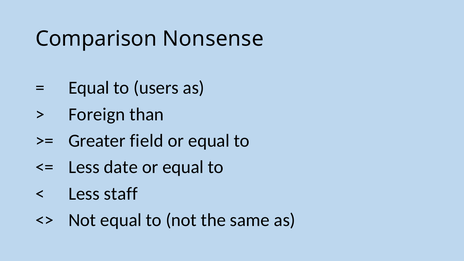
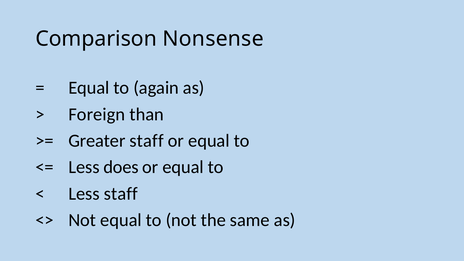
users: users -> again
Greater field: field -> staff
date: date -> does
